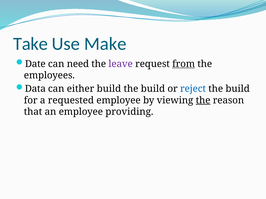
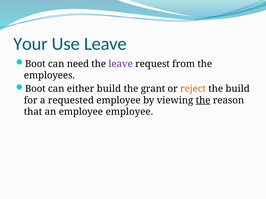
Take: Take -> Your
Use Make: Make -> Leave
Date at (35, 64): Date -> Boot
from underline: present -> none
Data at (35, 89): Data -> Boot
build at (153, 89): build -> grant
reject colour: blue -> orange
employee providing: providing -> employee
